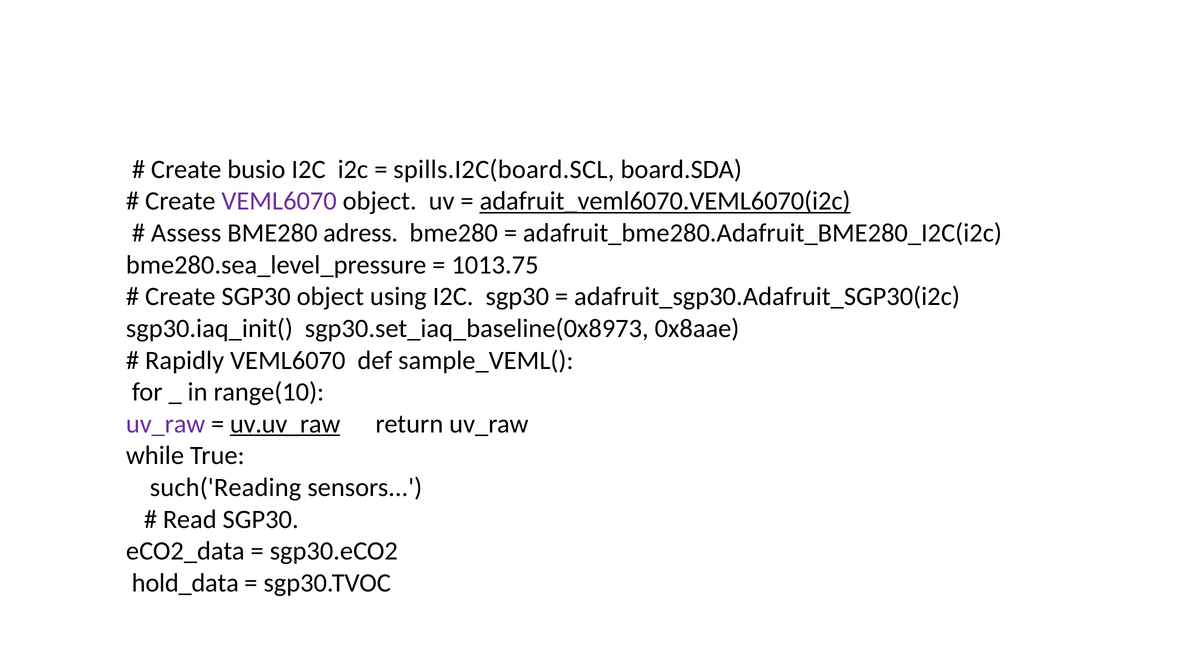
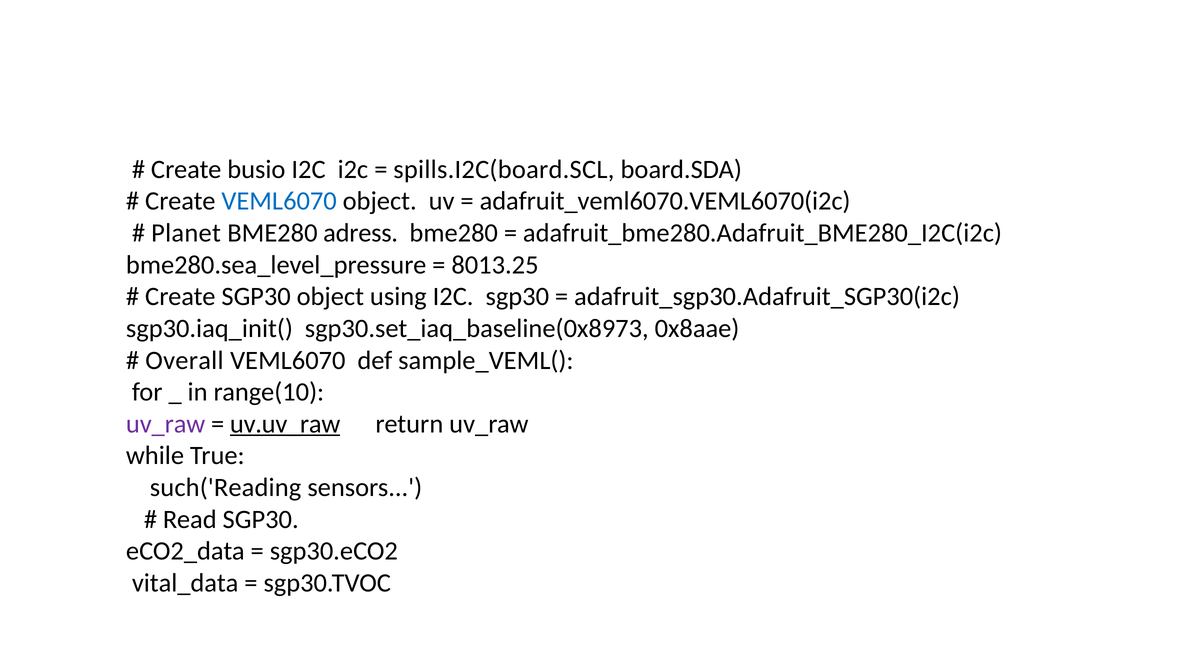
VEML6070 at (279, 201) colour: purple -> blue
adafruit_veml6070.VEML6070(i2c underline: present -> none
Assess: Assess -> Planet
1013.75: 1013.75 -> 8013.25
Rapidly: Rapidly -> Overall
hold_data: hold_data -> vital_data
